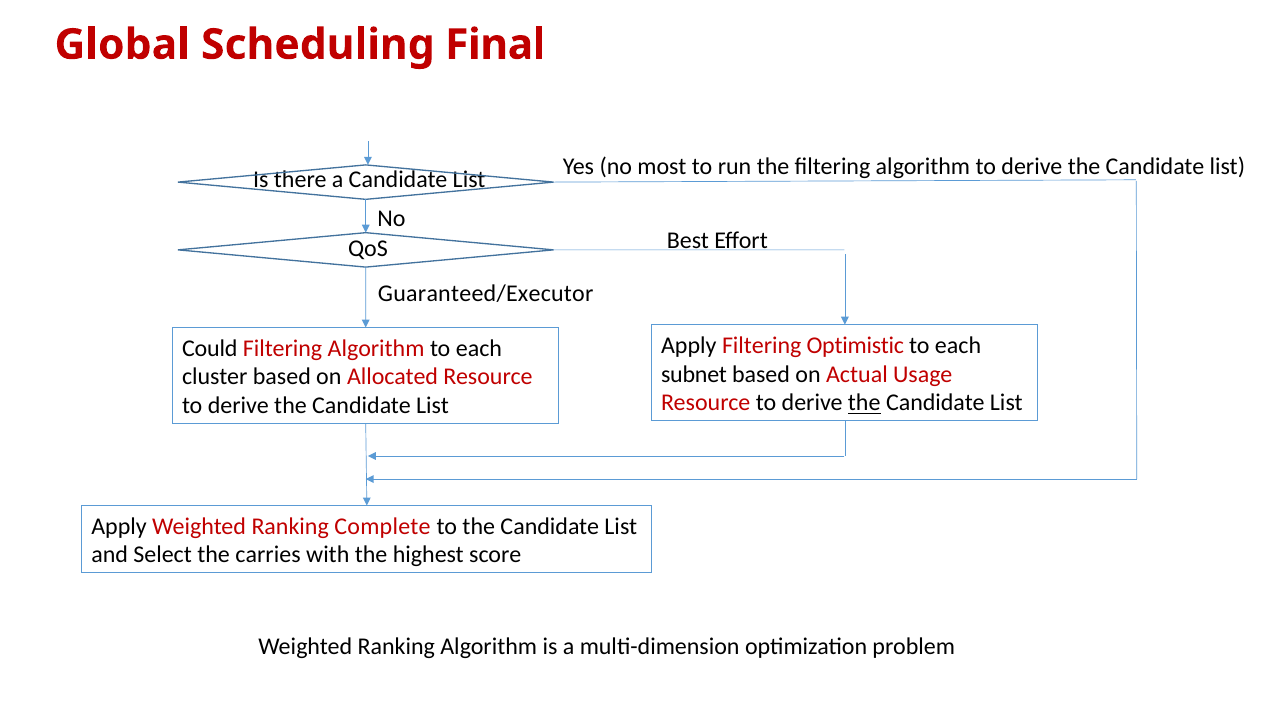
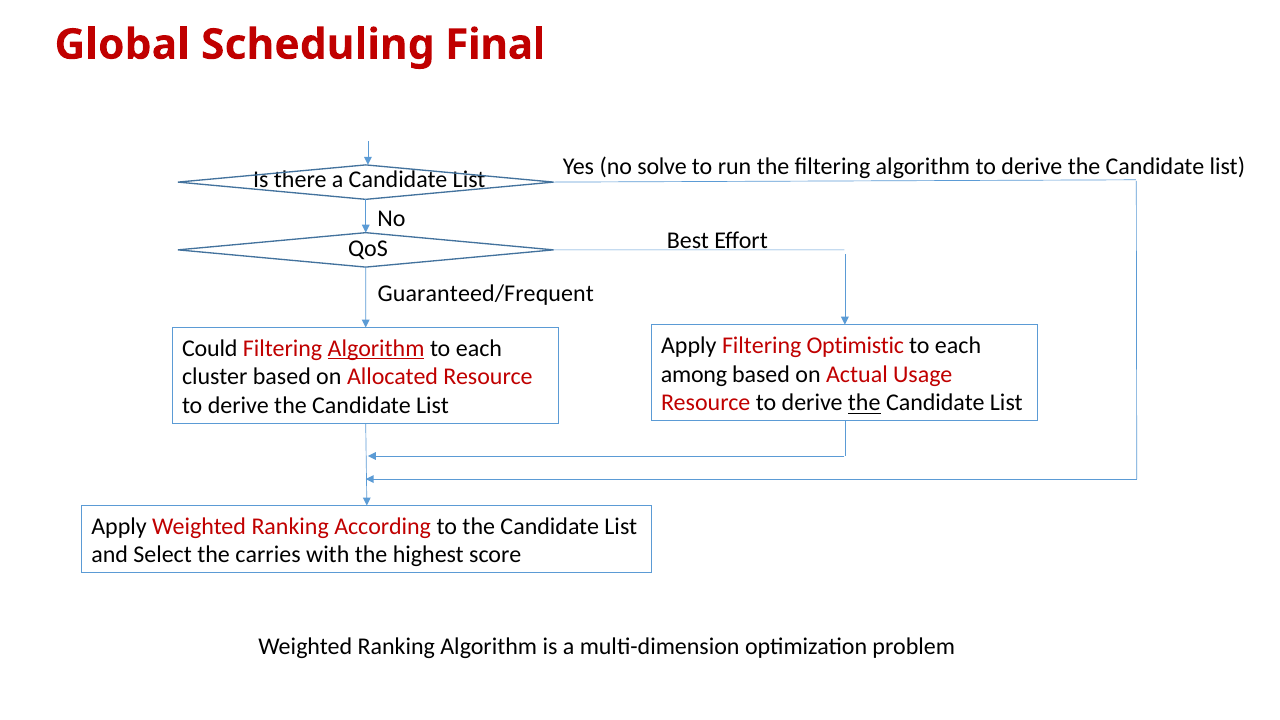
most: most -> solve
Guaranteed/Executor: Guaranteed/Executor -> Guaranteed/Frequent
Algorithm at (376, 348) underline: none -> present
subnet: subnet -> among
Complete: Complete -> According
